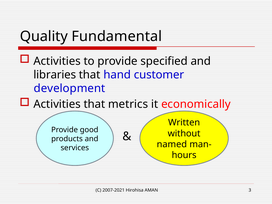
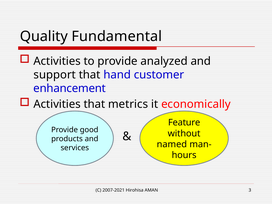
specified: specified -> analyzed
libraries: libraries -> support
development: development -> enhancement
Written: Written -> Feature
